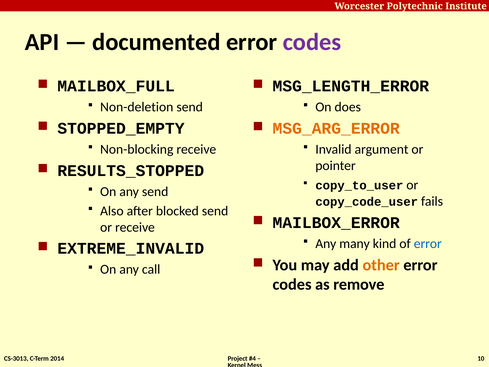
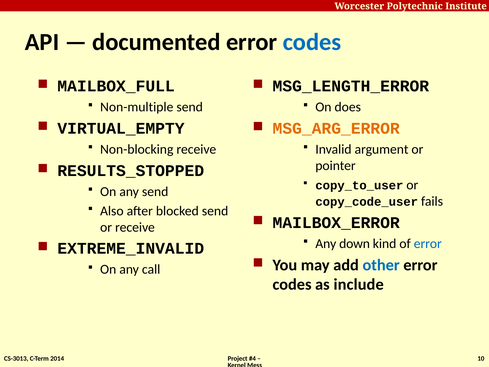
codes at (312, 42) colour: purple -> blue
Non-deletion: Non-deletion -> Non-multiple
STOPPED_EMPTY: STOPPED_EMPTY -> VIRTUAL_EMPTY
many: many -> down
other colour: orange -> blue
remove: remove -> include
